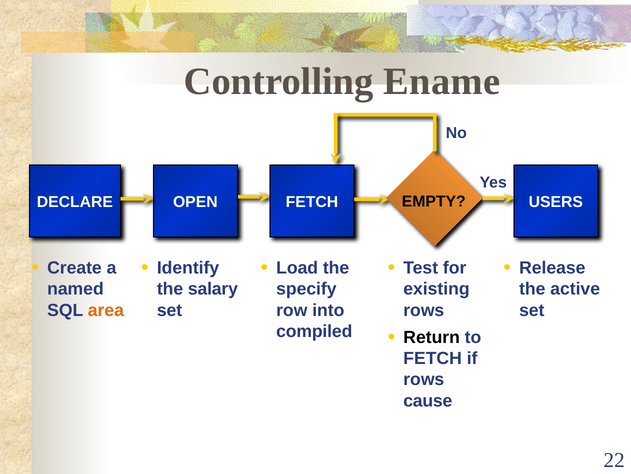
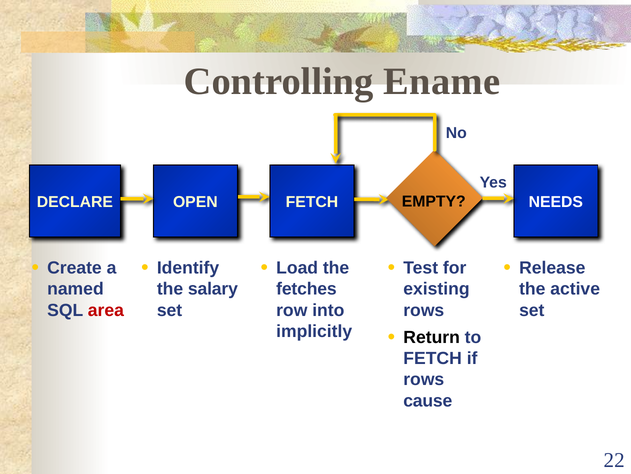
USERS: USERS -> NEEDS
specify: specify -> fetches
area colour: orange -> red
compiled: compiled -> implicitly
